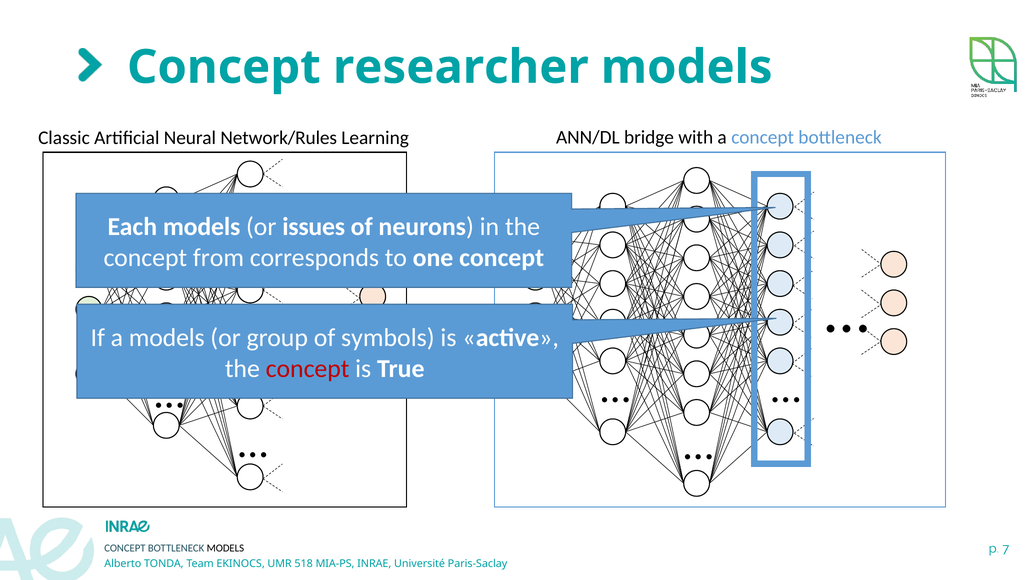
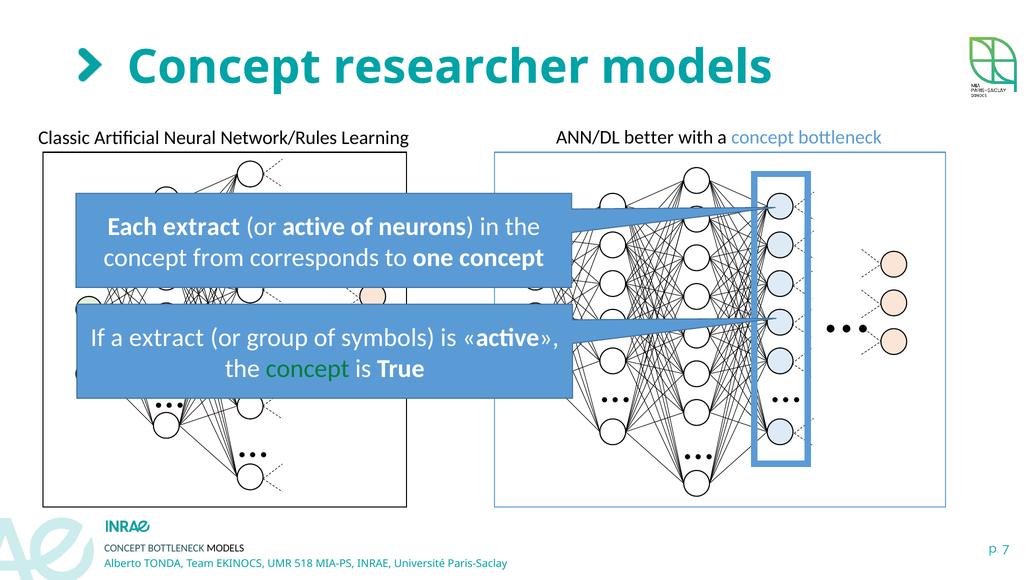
bridge: bridge -> better
Each models: models -> extract
or issues: issues -> active
a models: models -> extract
concept at (308, 369) colour: red -> green
